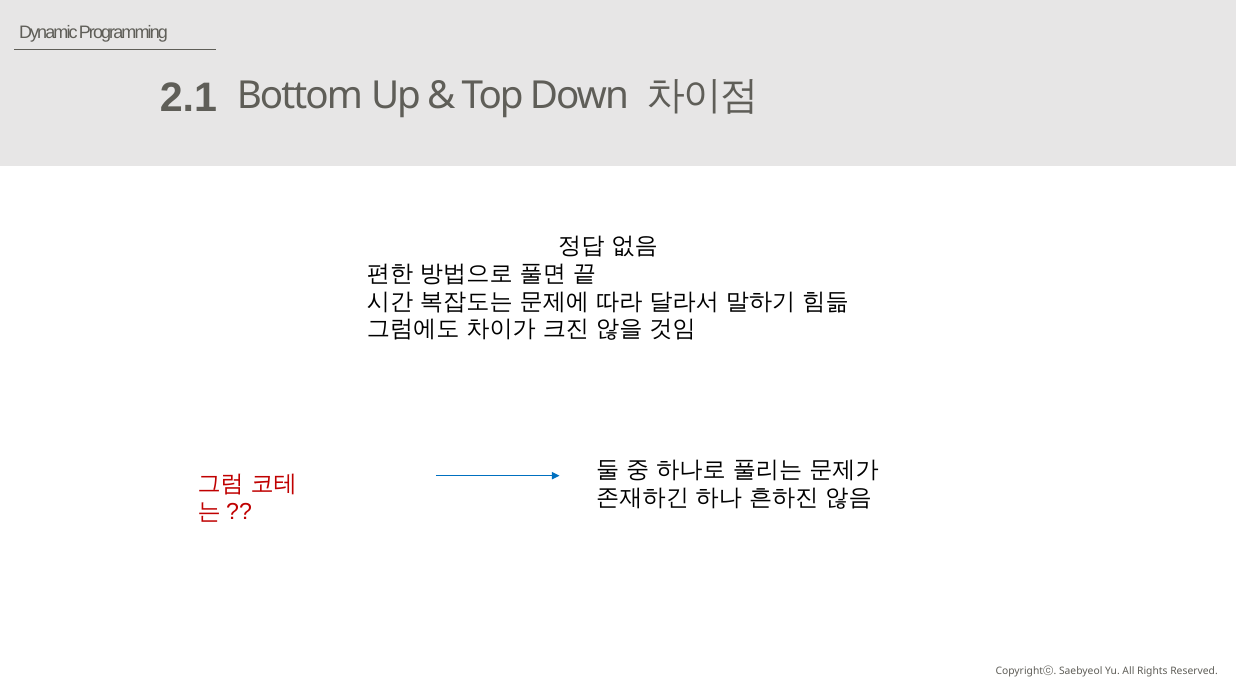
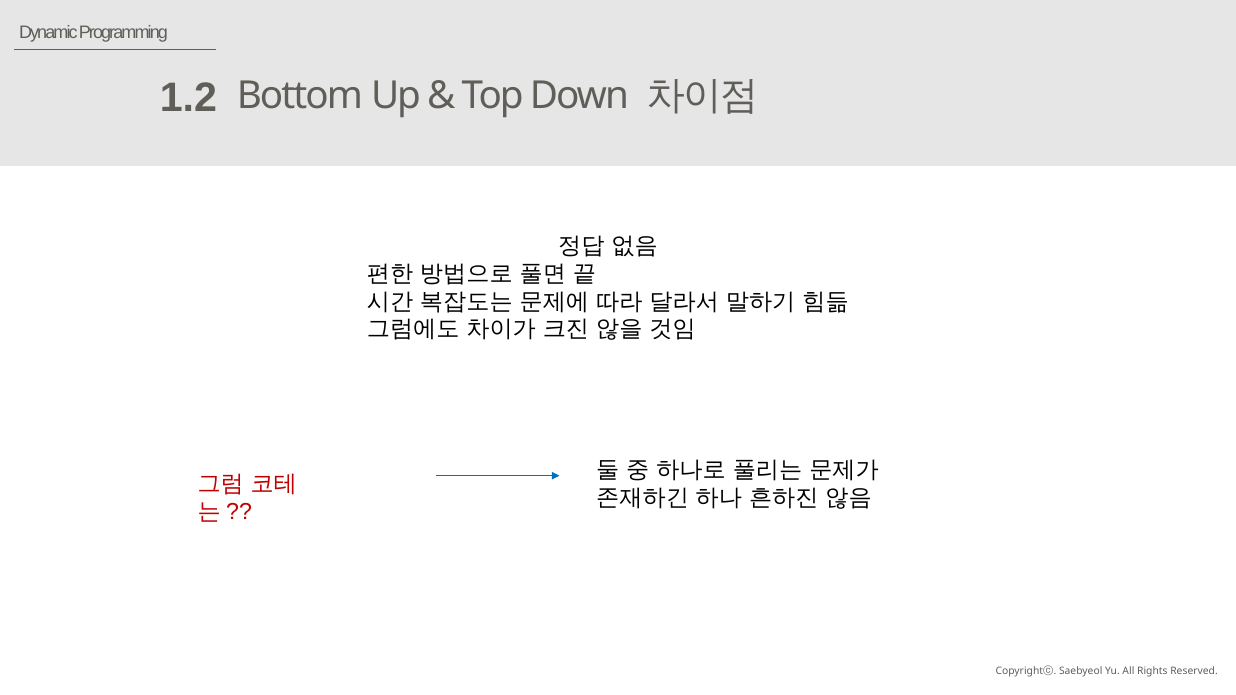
2.1: 2.1 -> 1.2
